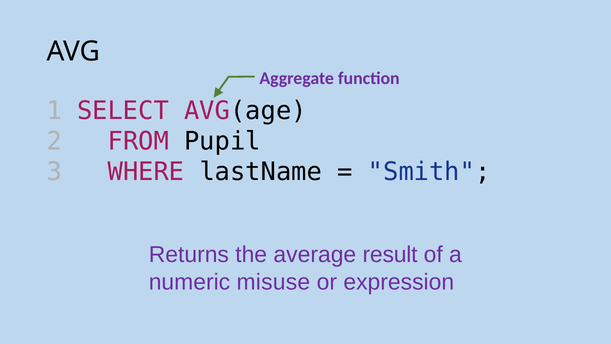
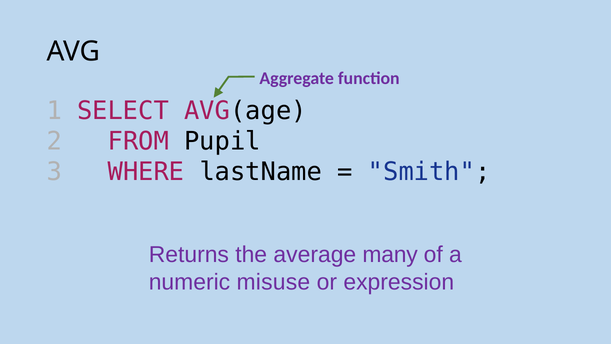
result: result -> many
